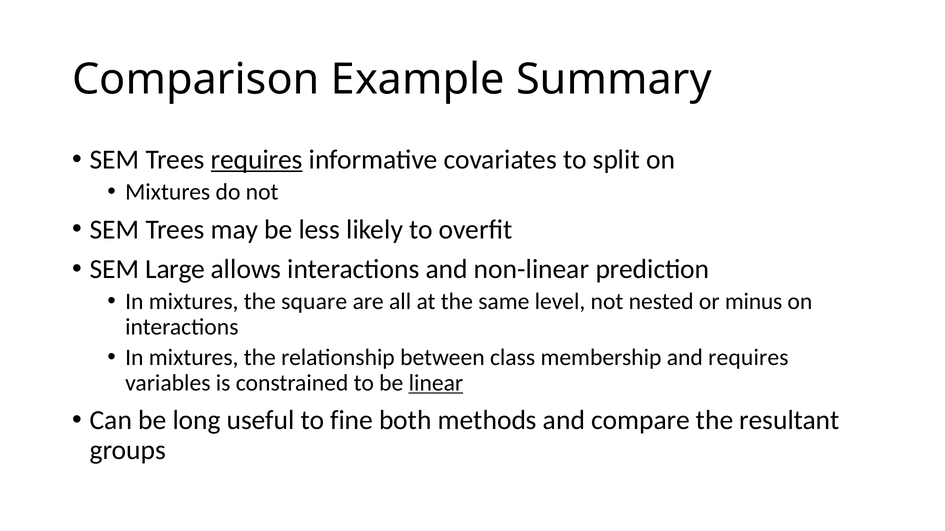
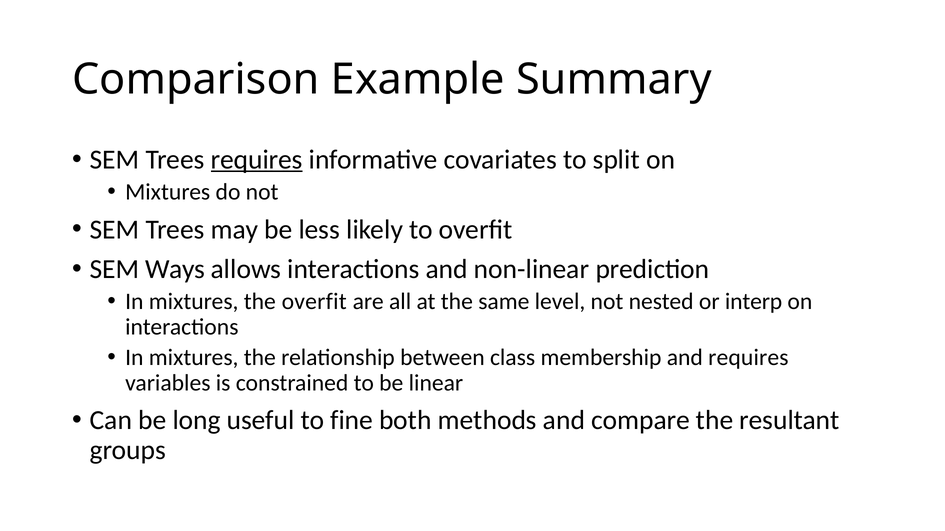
Large: Large -> Ways
the square: square -> overfit
minus: minus -> interp
linear underline: present -> none
